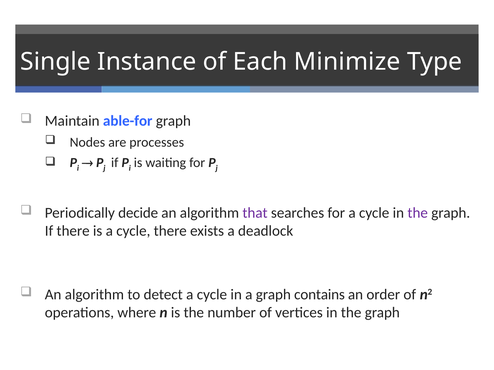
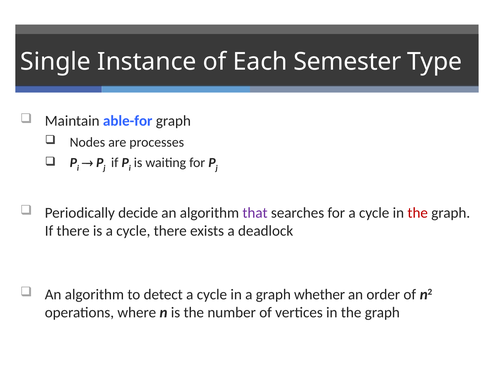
Minimize: Minimize -> Semester
the at (418, 213) colour: purple -> red
contains: contains -> whether
